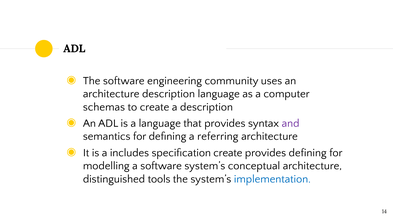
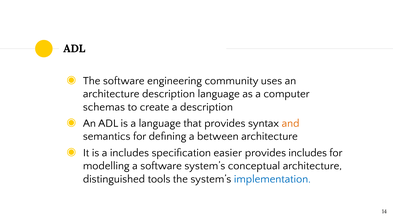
and colour: purple -> orange
referring: referring -> between
specification create: create -> easier
provides defining: defining -> includes
